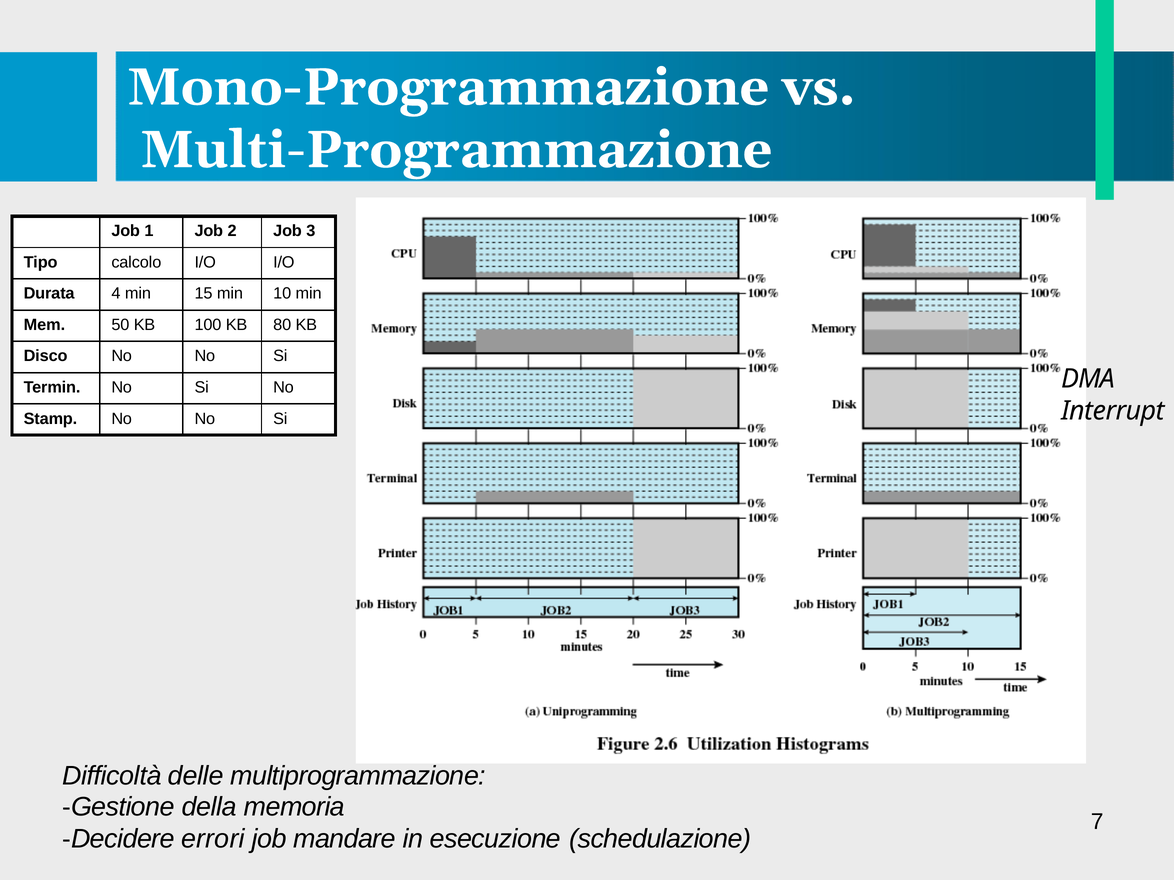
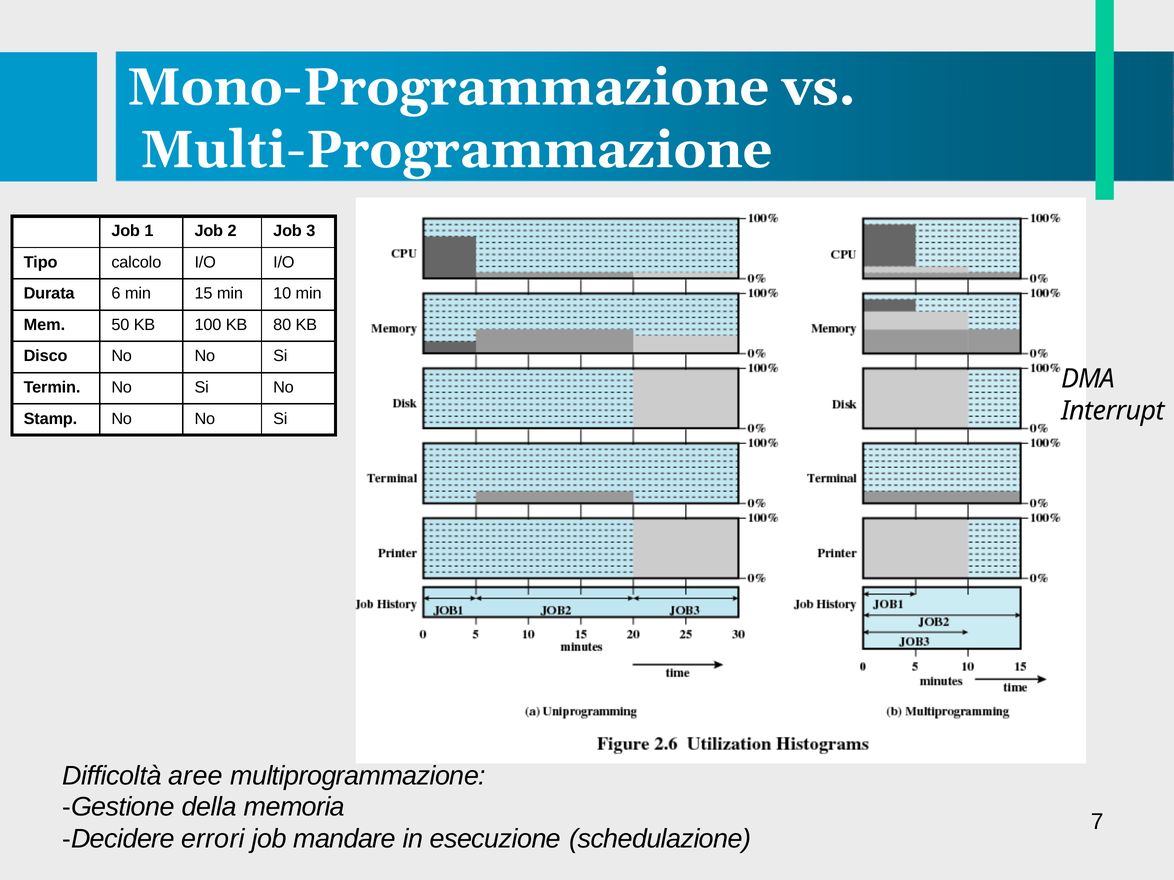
4: 4 -> 6
delle: delle -> aree
